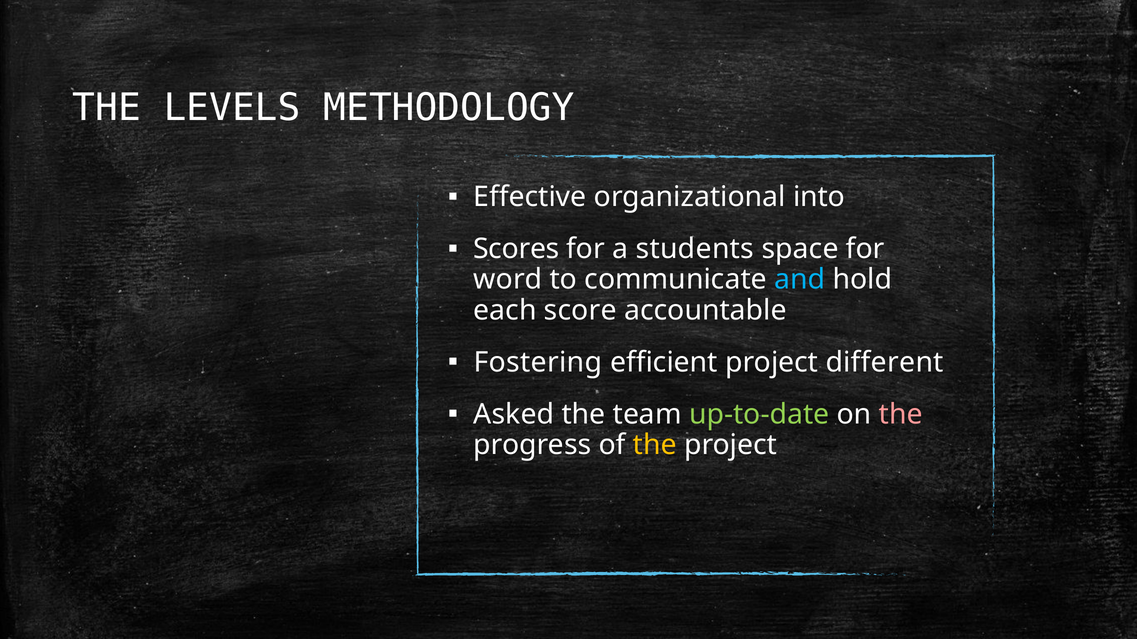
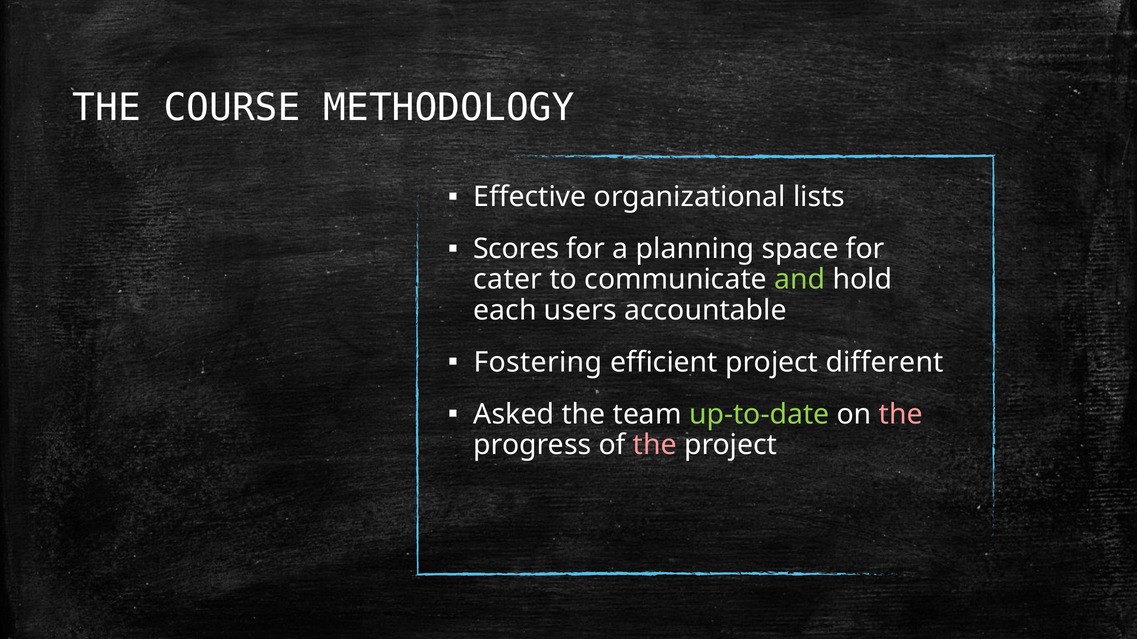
LEVELS: LEVELS -> COURSE
into: into -> lists
students: students -> planning
word: word -> cater
and colour: light blue -> light green
score: score -> users
the at (655, 445) colour: yellow -> pink
